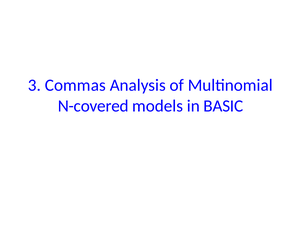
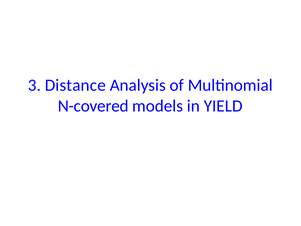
Commas: Commas -> Distance
BASIC: BASIC -> YIELD
